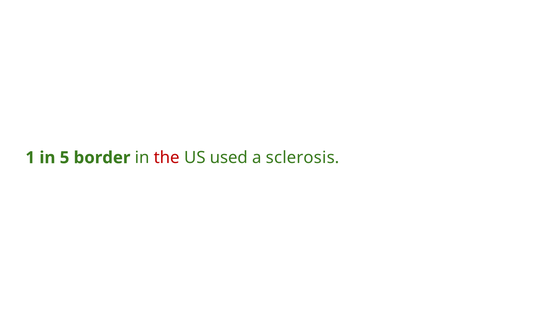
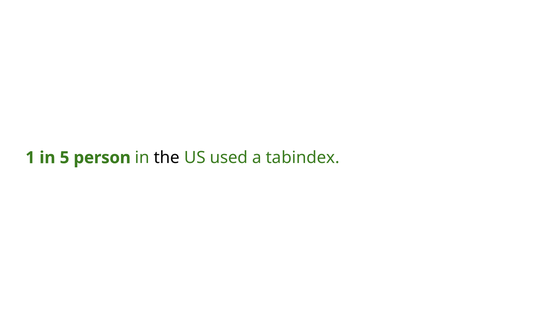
border: border -> person
the colour: red -> black
sclerosis: sclerosis -> tabindex
